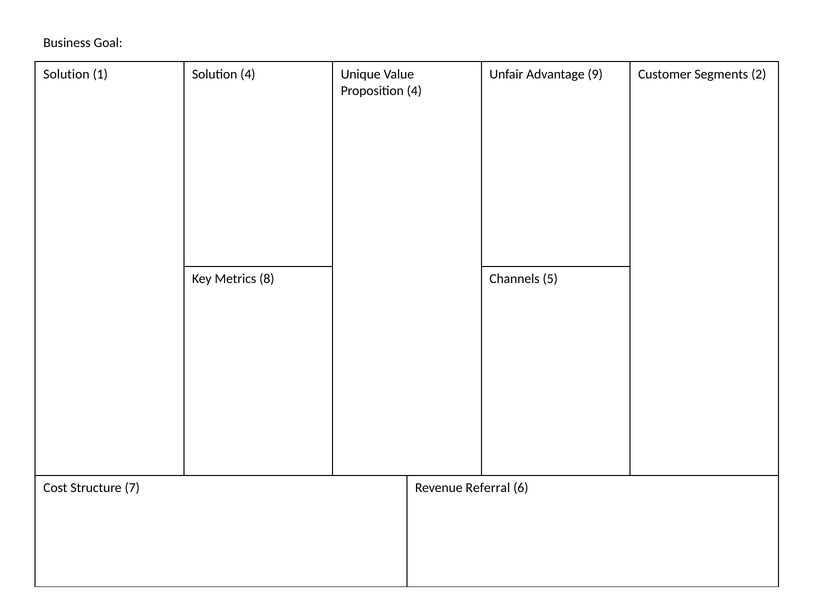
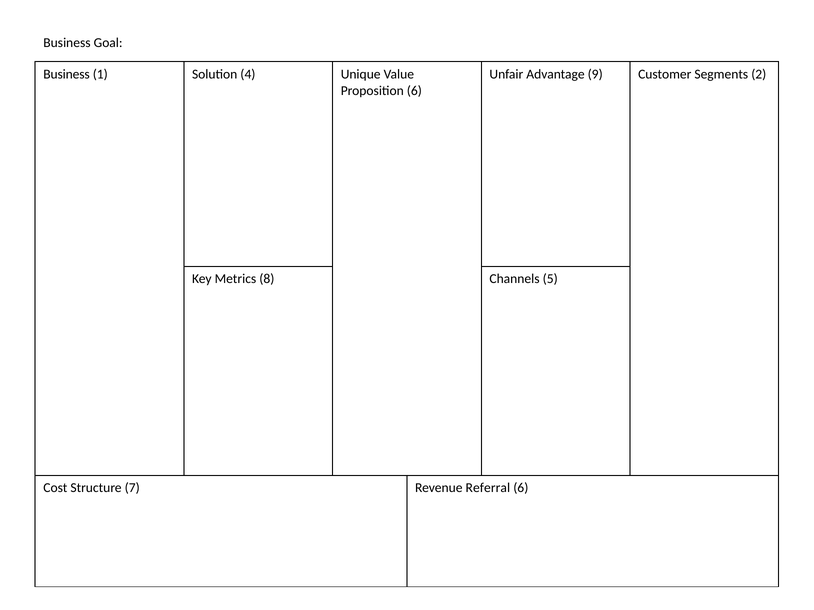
Solution at (66, 74): Solution -> Business
Proposition 4: 4 -> 6
